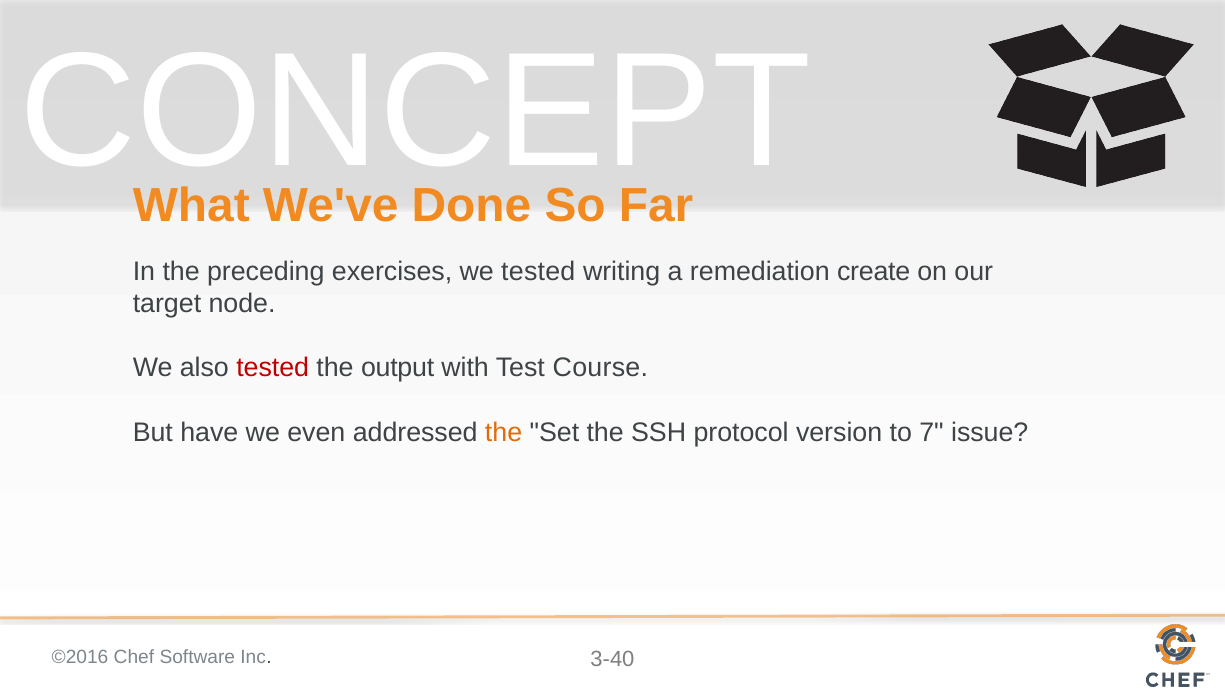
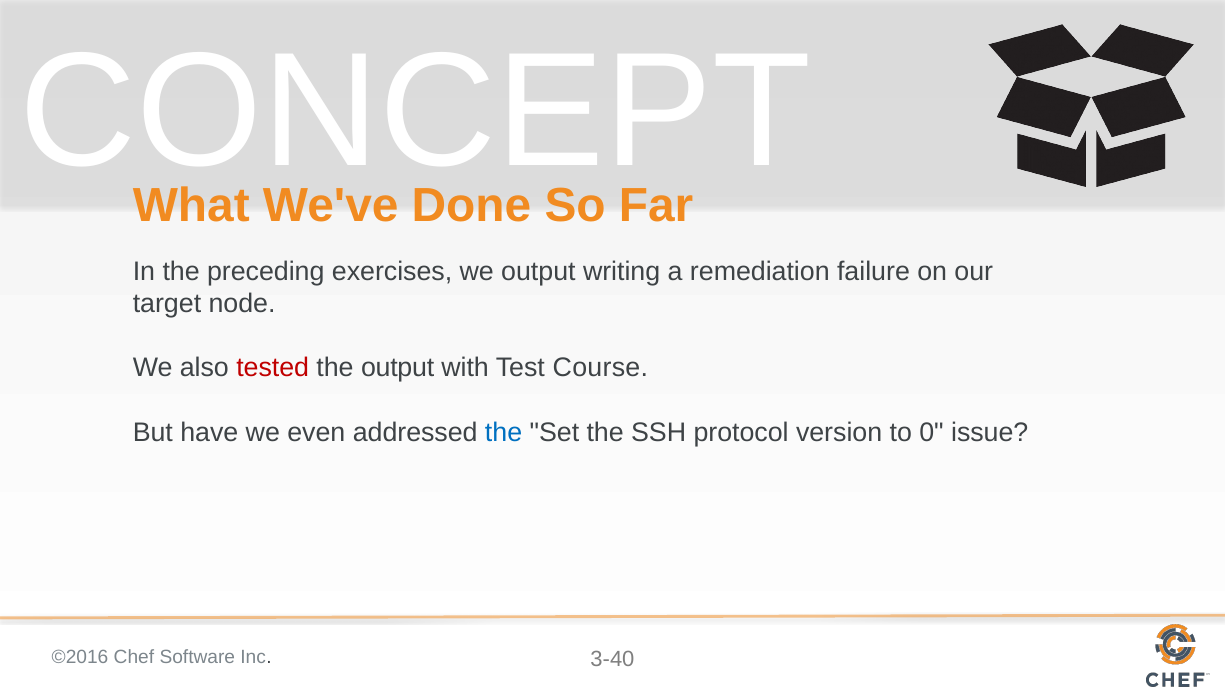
we tested: tested -> output
create: create -> failure
the at (504, 432) colour: orange -> blue
7: 7 -> 0
